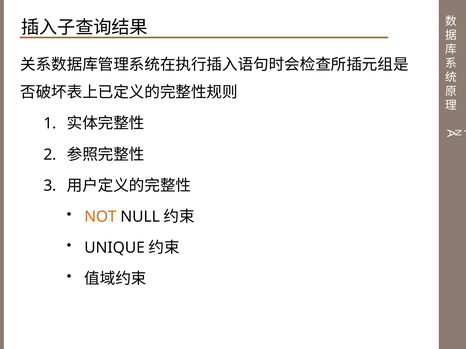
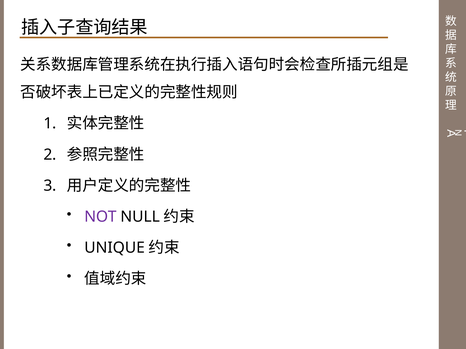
NOT colour: orange -> purple
